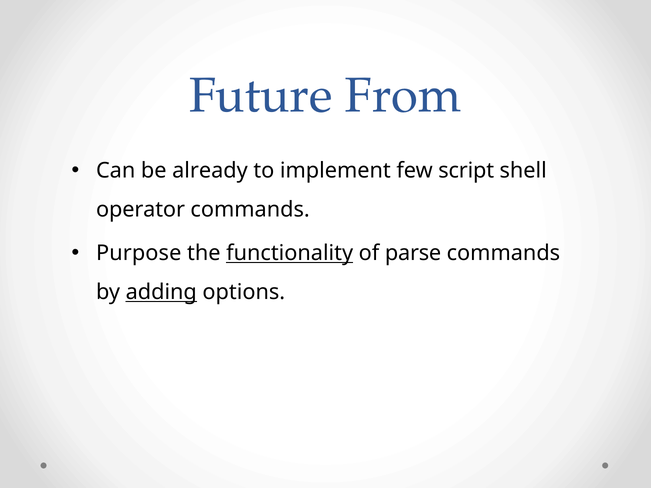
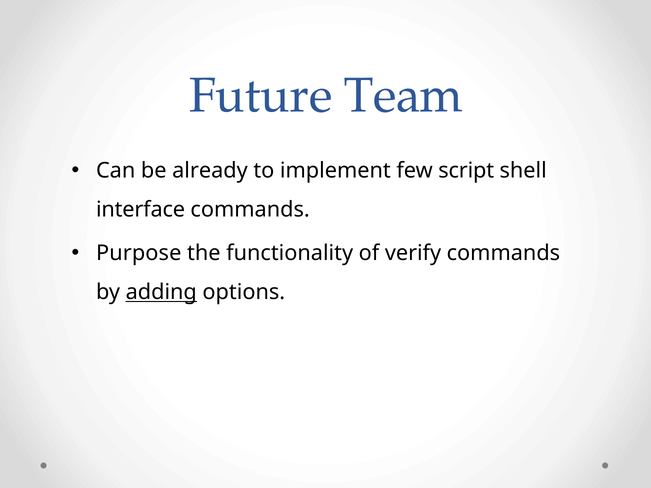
From: From -> Team
operator: operator -> interface
functionality underline: present -> none
parse: parse -> verify
